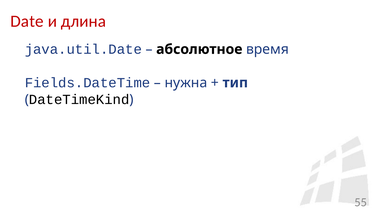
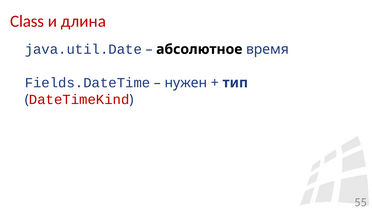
Date: Date -> Class
нужна: нужна -> нужен
DateTimeKind colour: black -> red
